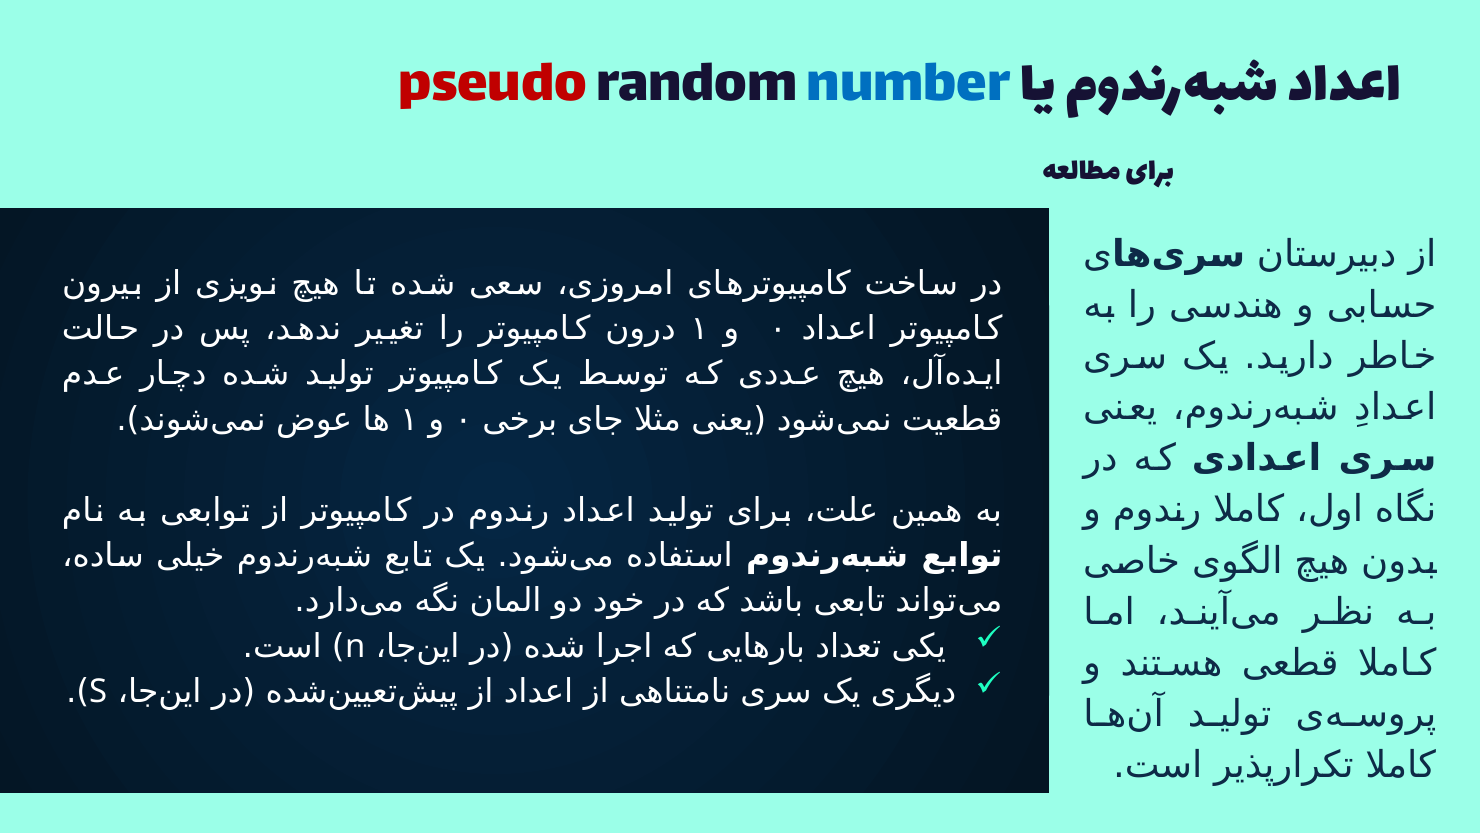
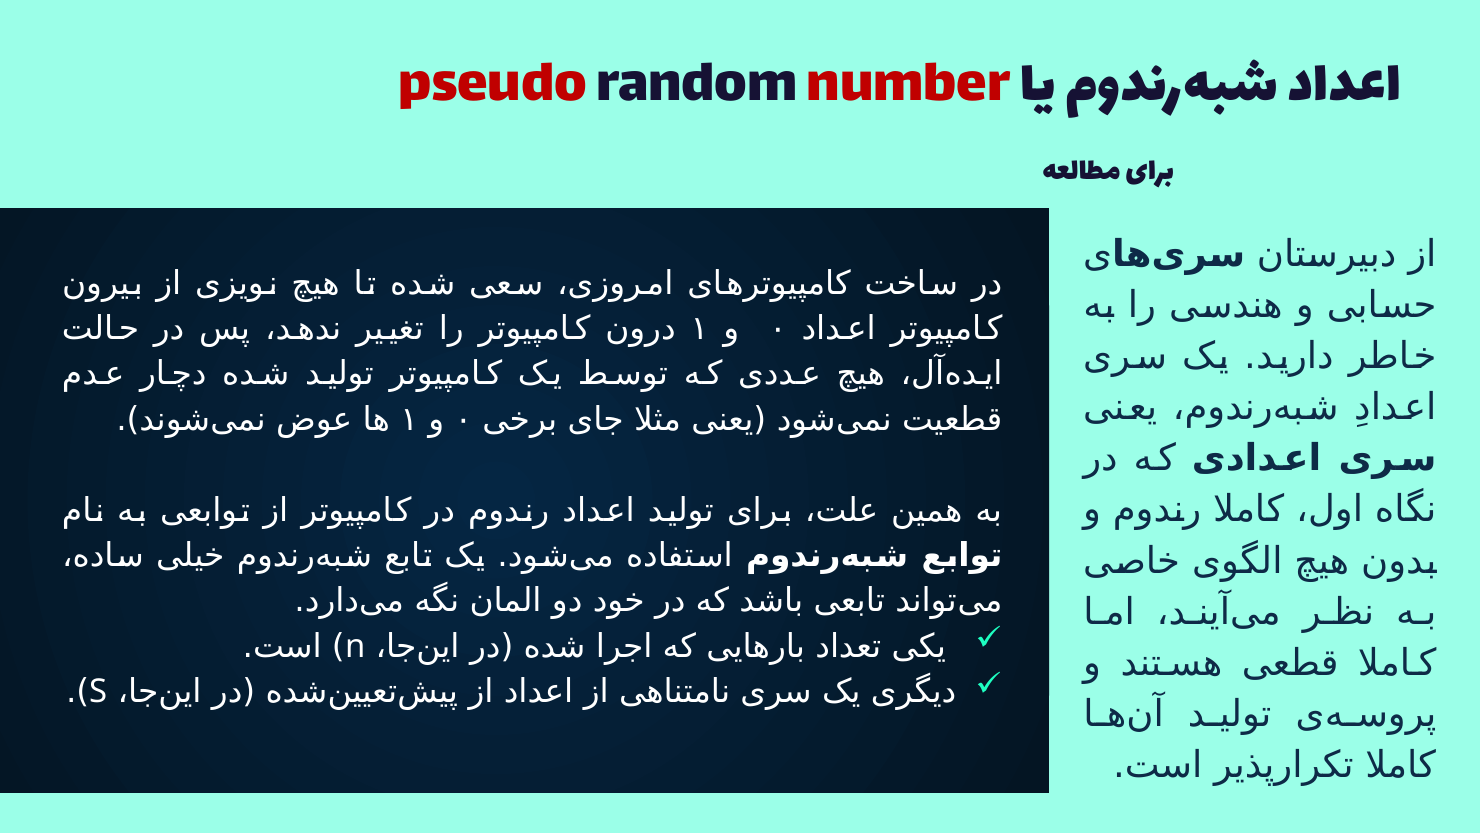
number colour: blue -> red
